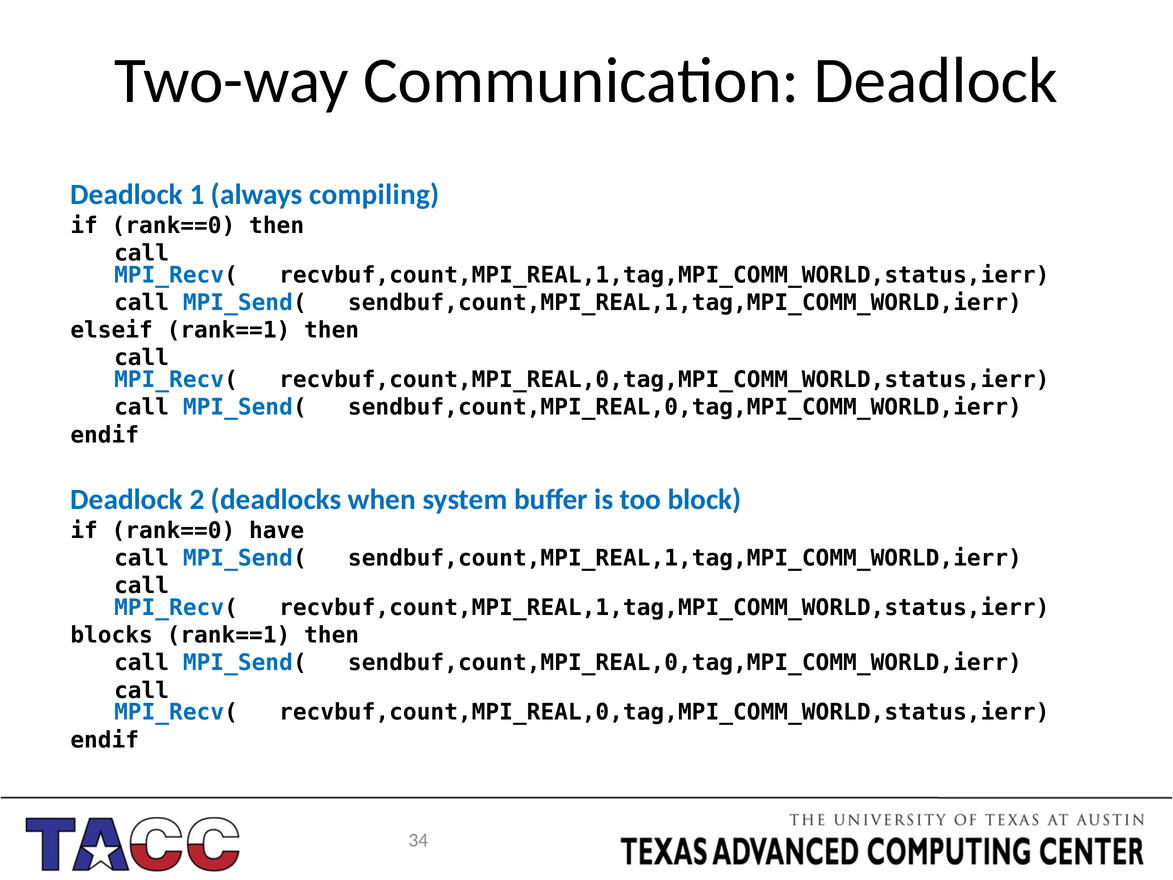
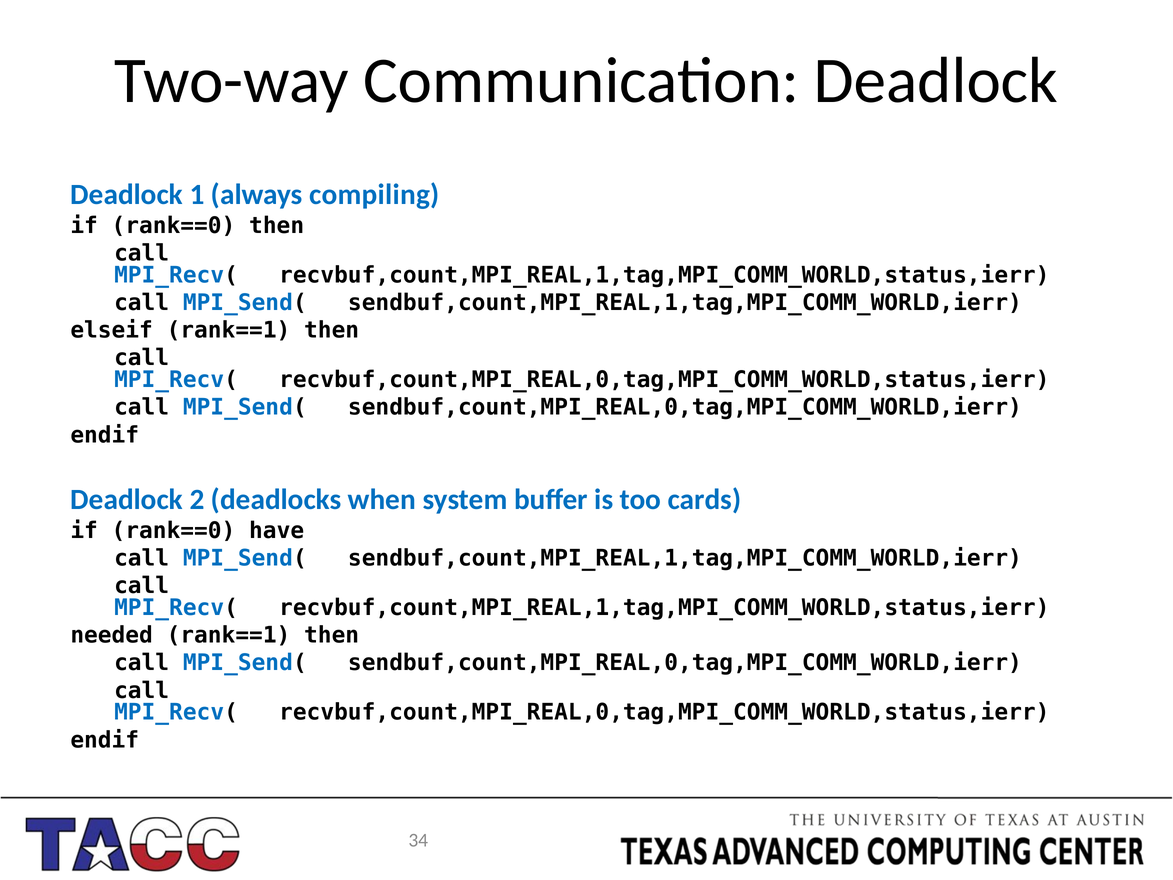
block: block -> cards
blocks: blocks -> needed
